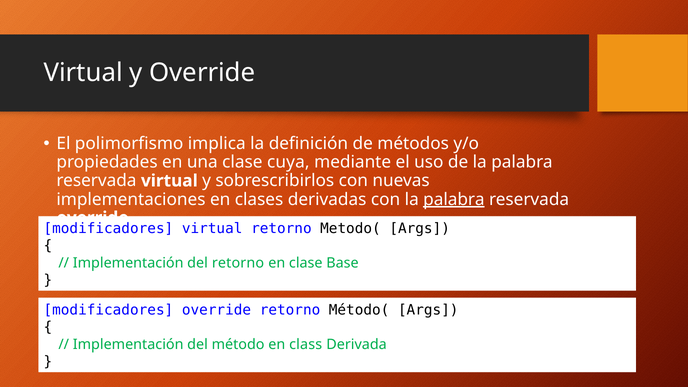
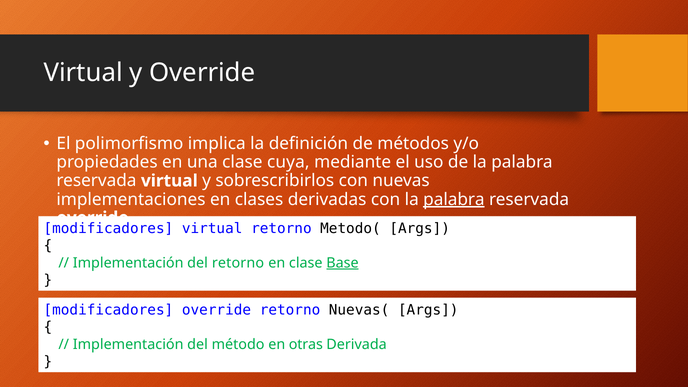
Base underline: none -> present
Método(: Método( -> Nuevas(
class: class -> otras
